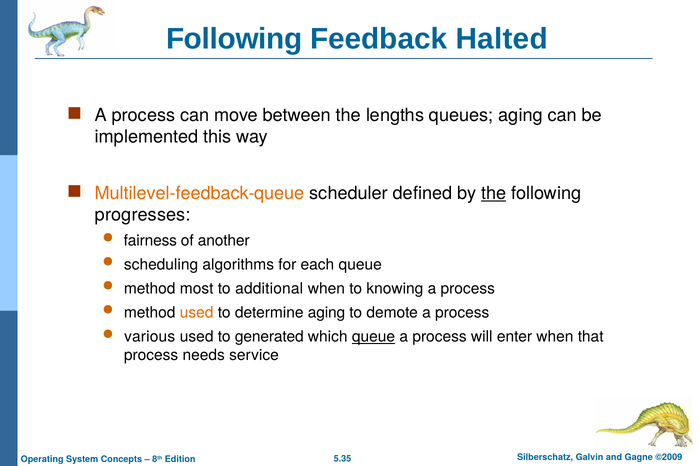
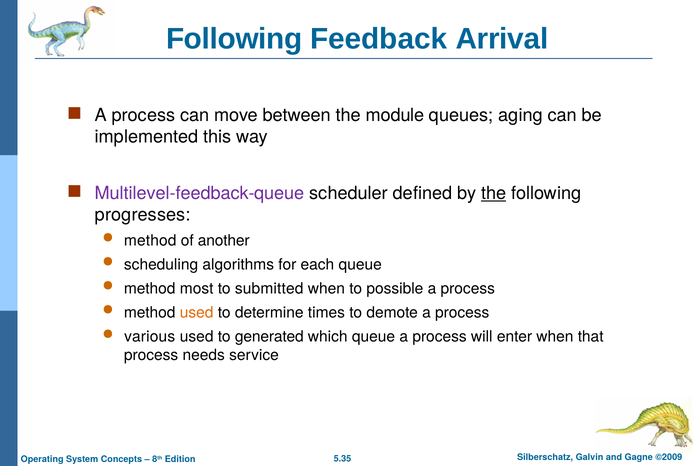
Halted: Halted -> Arrival
lengths: lengths -> module
Multilevel-feedback-queue colour: orange -> purple
fairness at (150, 240): fairness -> method
additional: additional -> submitted
knowing: knowing -> possible
determine aging: aging -> times
queue at (374, 337) underline: present -> none
